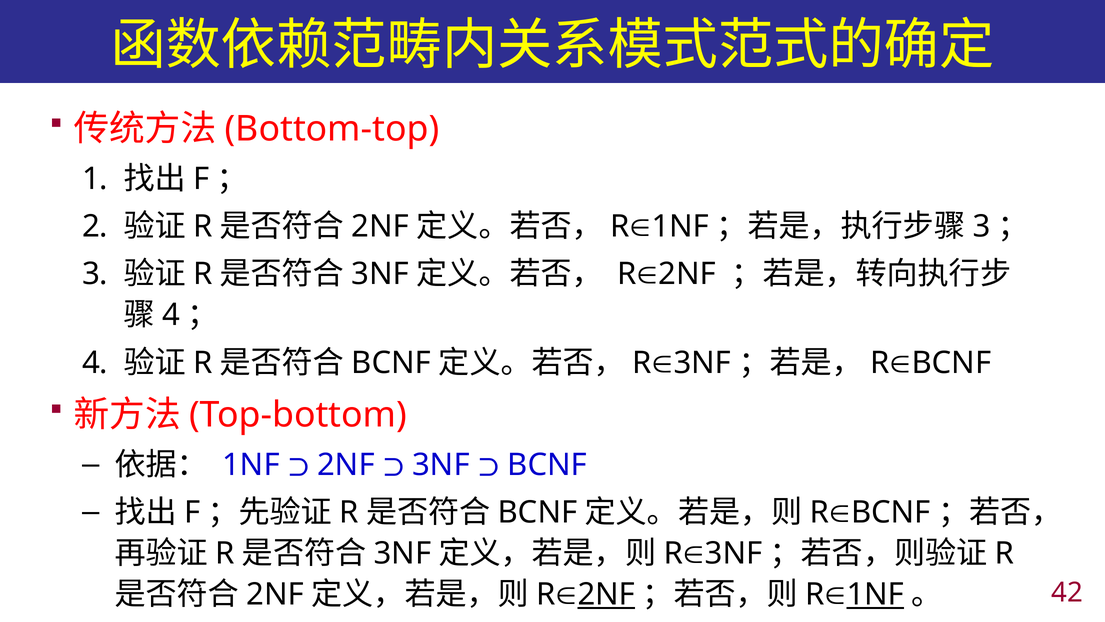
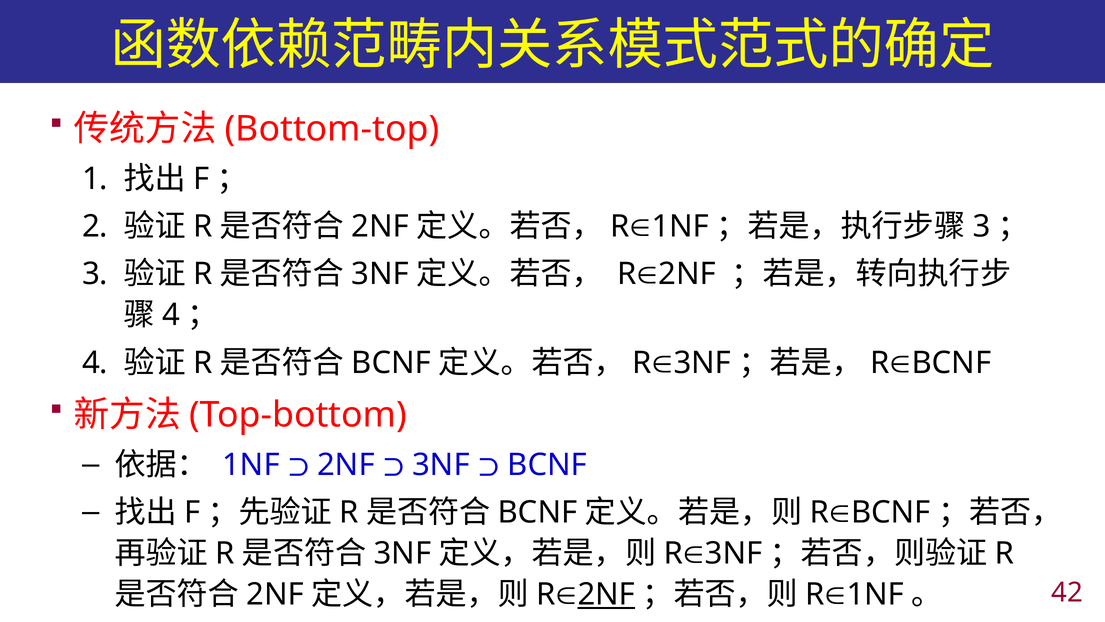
1NF at (875, 594) underline: present -> none
